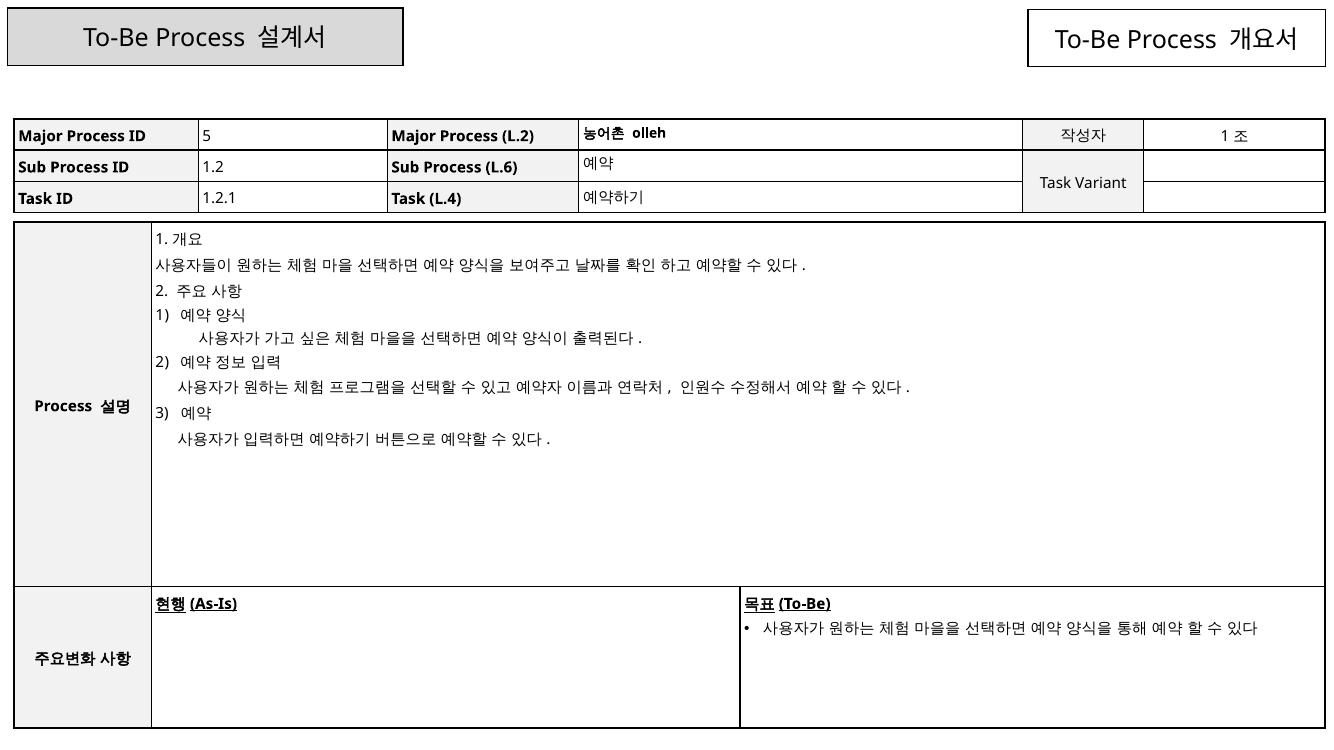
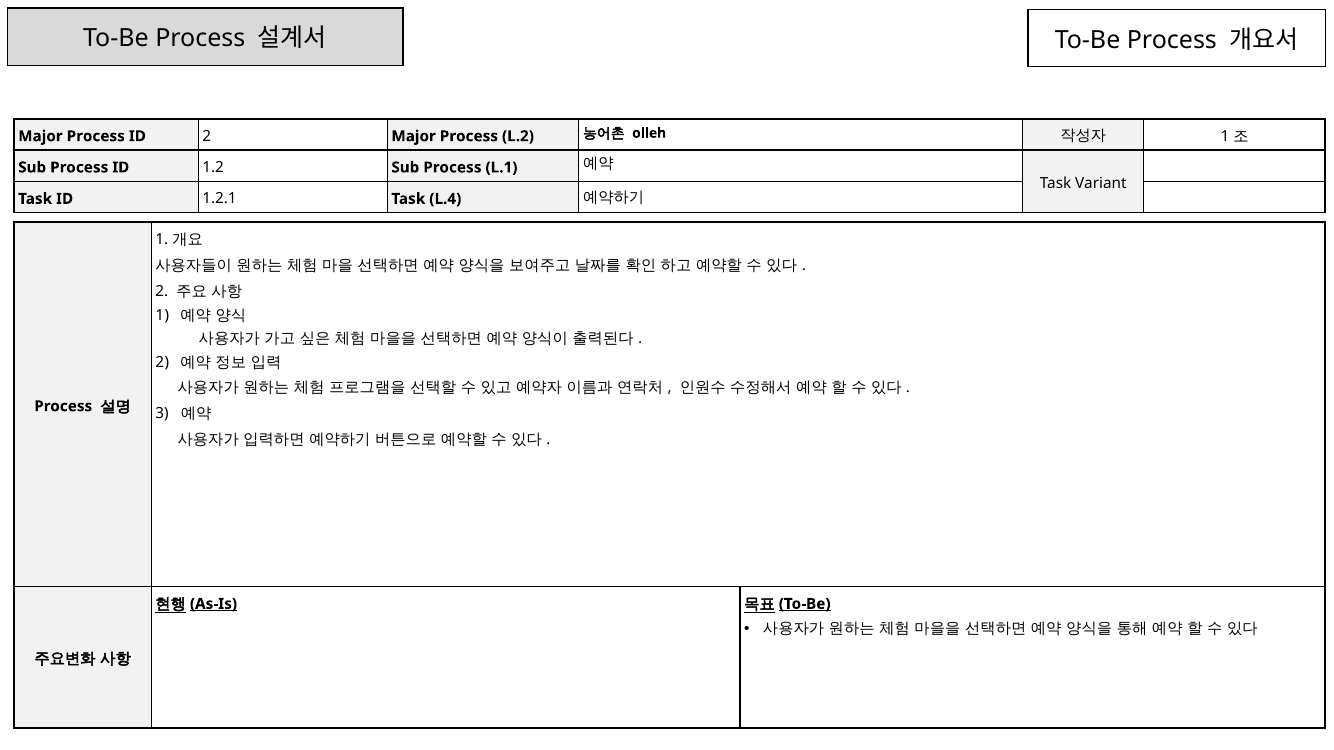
ID 5: 5 -> 2
L.6: L.6 -> L.1
